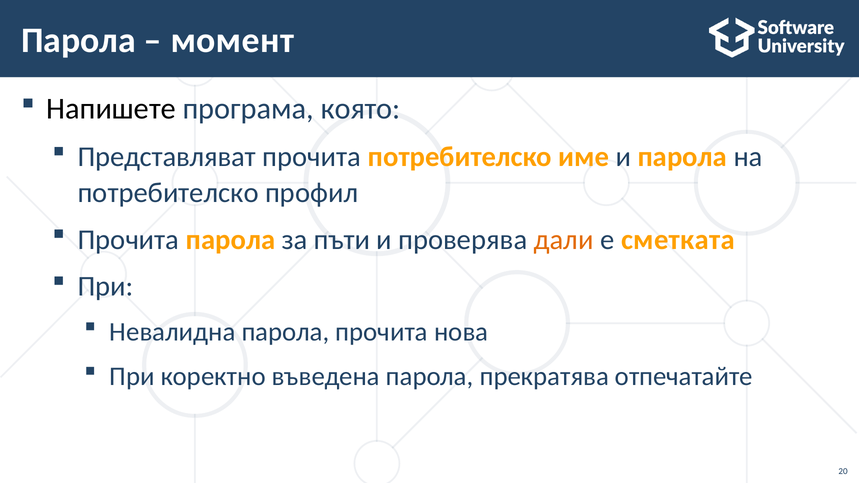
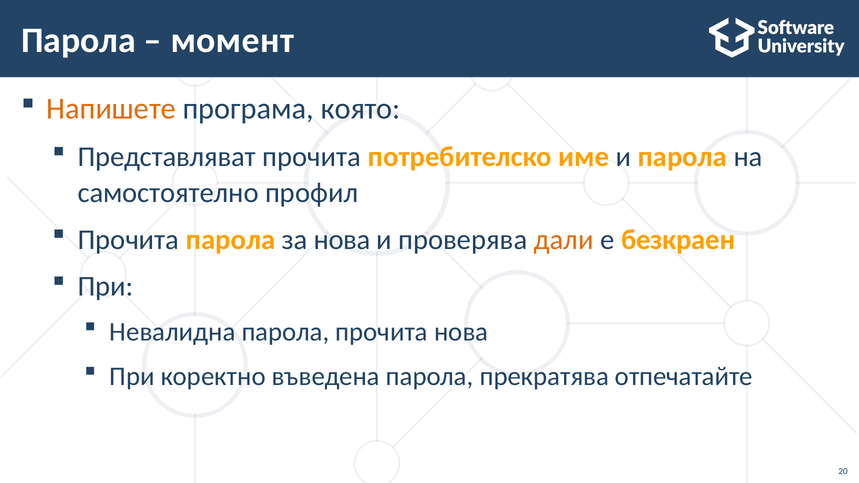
Напишете colour: black -> orange
потребителско at (168, 193): потребителско -> самостоятелно
за пъти: пъти -> нова
сметката: сметката -> безкраен
